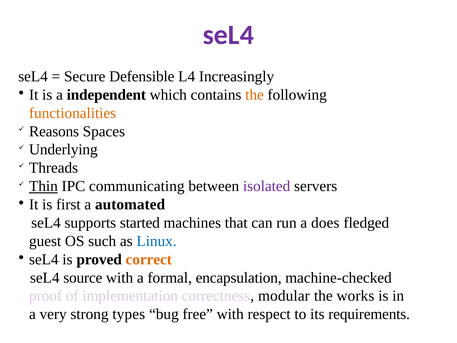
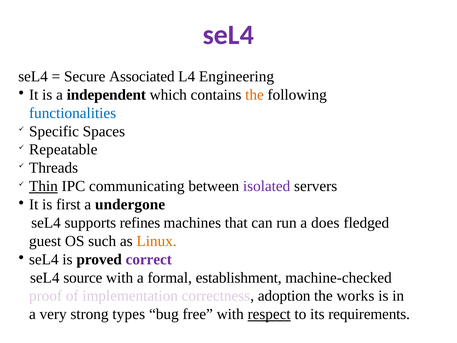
Defensible: Defensible -> Associated
Increasingly: Increasingly -> Engineering
functionalities colour: orange -> blue
Reasons: Reasons -> Specific
Underlying: Underlying -> Repeatable
automated: automated -> undergone
started: started -> refines
Linux colour: blue -> orange
correct colour: orange -> purple
encapsulation: encapsulation -> establishment
modular: modular -> adoption
respect underline: none -> present
